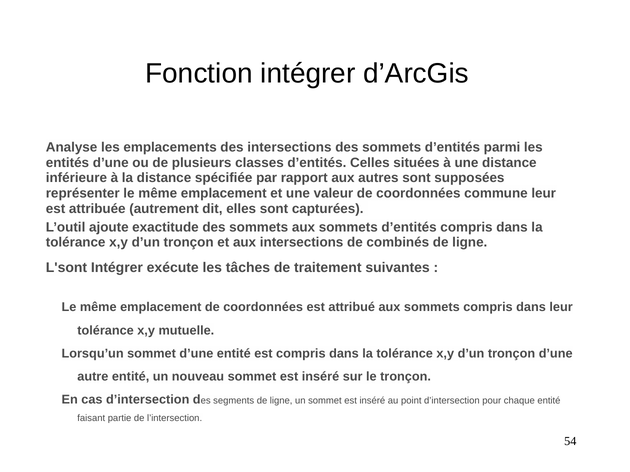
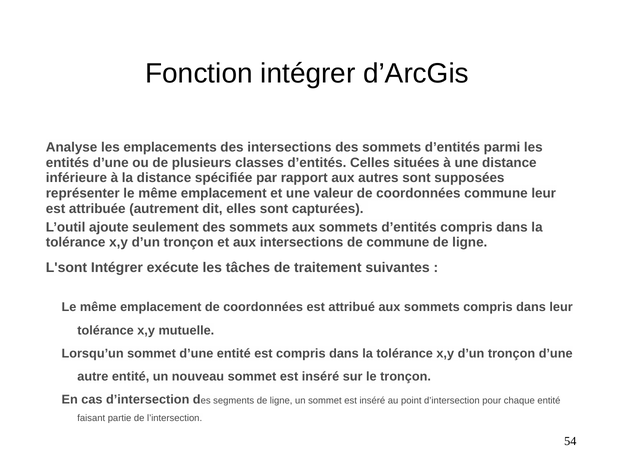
exactitude: exactitude -> seulement
de combinés: combinés -> commune
